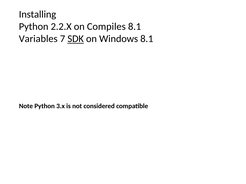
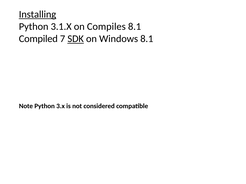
Installing underline: none -> present
2.2.X: 2.2.X -> 3.1.X
Variables: Variables -> Compiled
